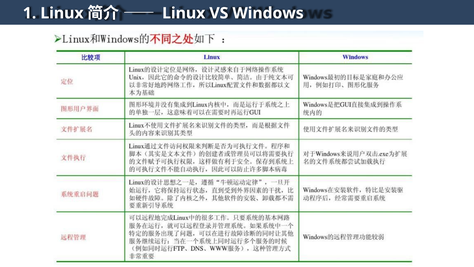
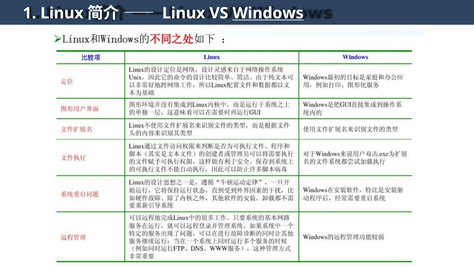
Windows underline: none -> present
